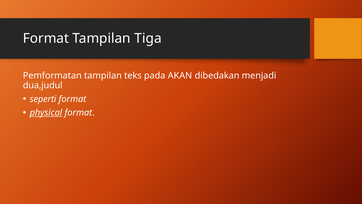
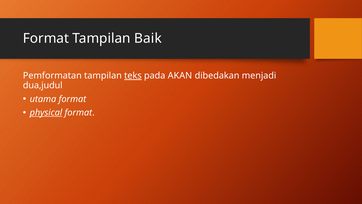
Tiga: Tiga -> Baik
teks underline: none -> present
seperti: seperti -> utama
